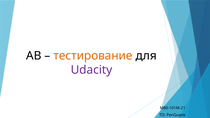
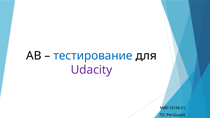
тестирование colour: orange -> blue
